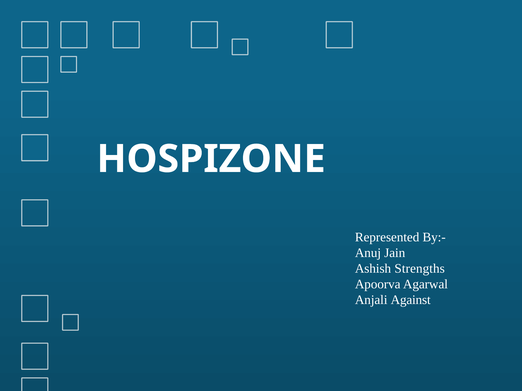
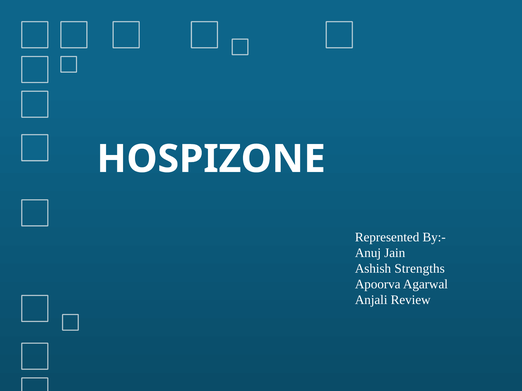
Against: Against -> Review
